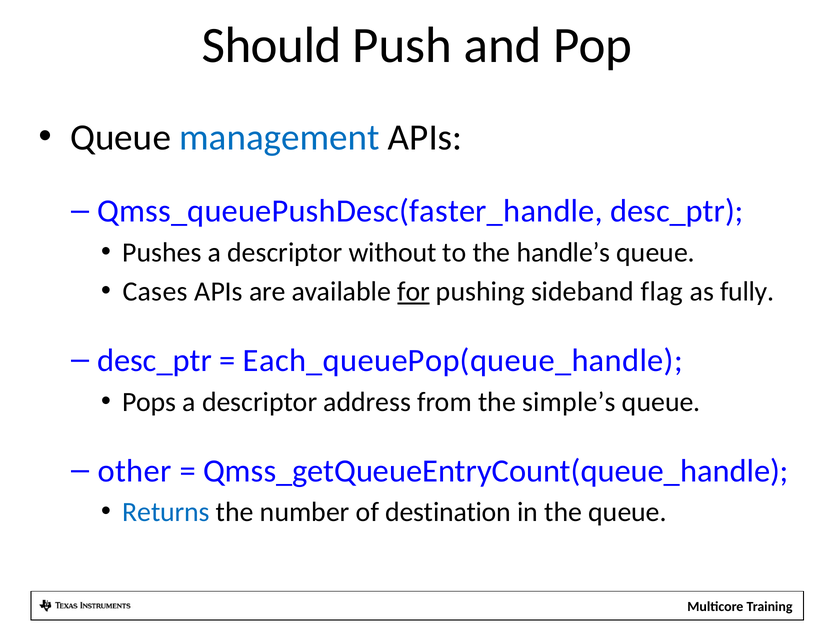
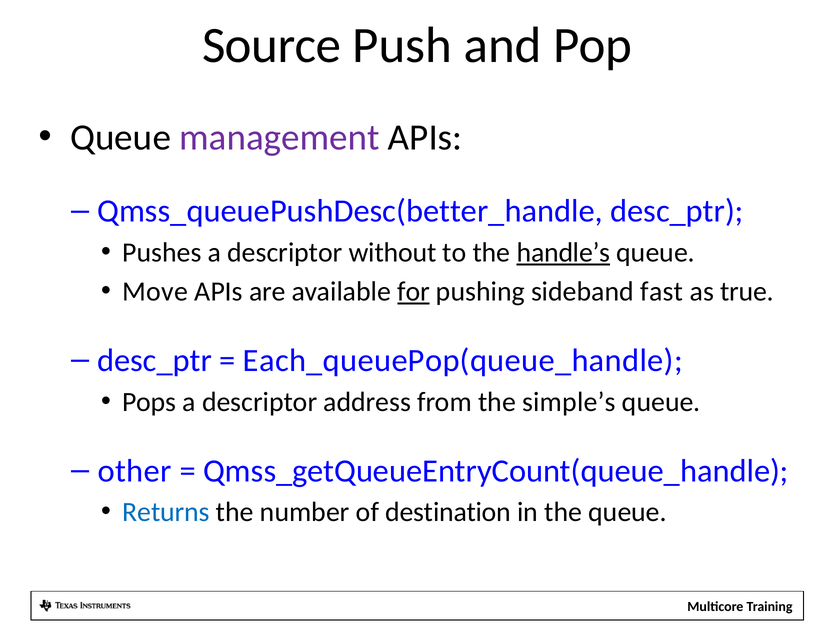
Should: Should -> Source
management colour: blue -> purple
Qmss_queuePushDesc(faster_handle: Qmss_queuePushDesc(faster_handle -> Qmss_queuePushDesc(better_handle
handle’s underline: none -> present
Cases: Cases -> Move
flag: flag -> fast
fully: fully -> true
